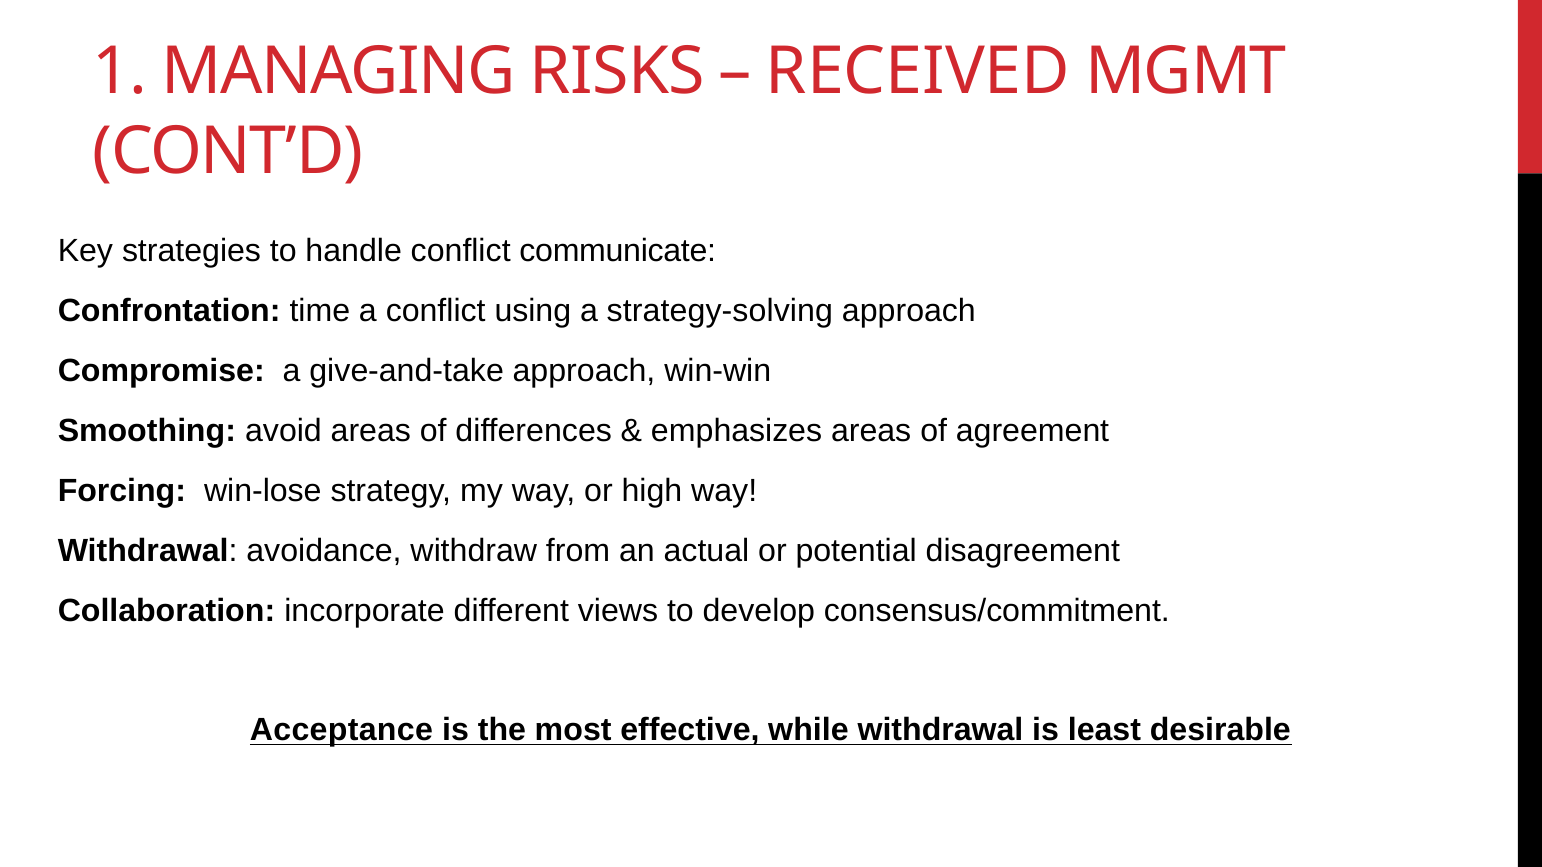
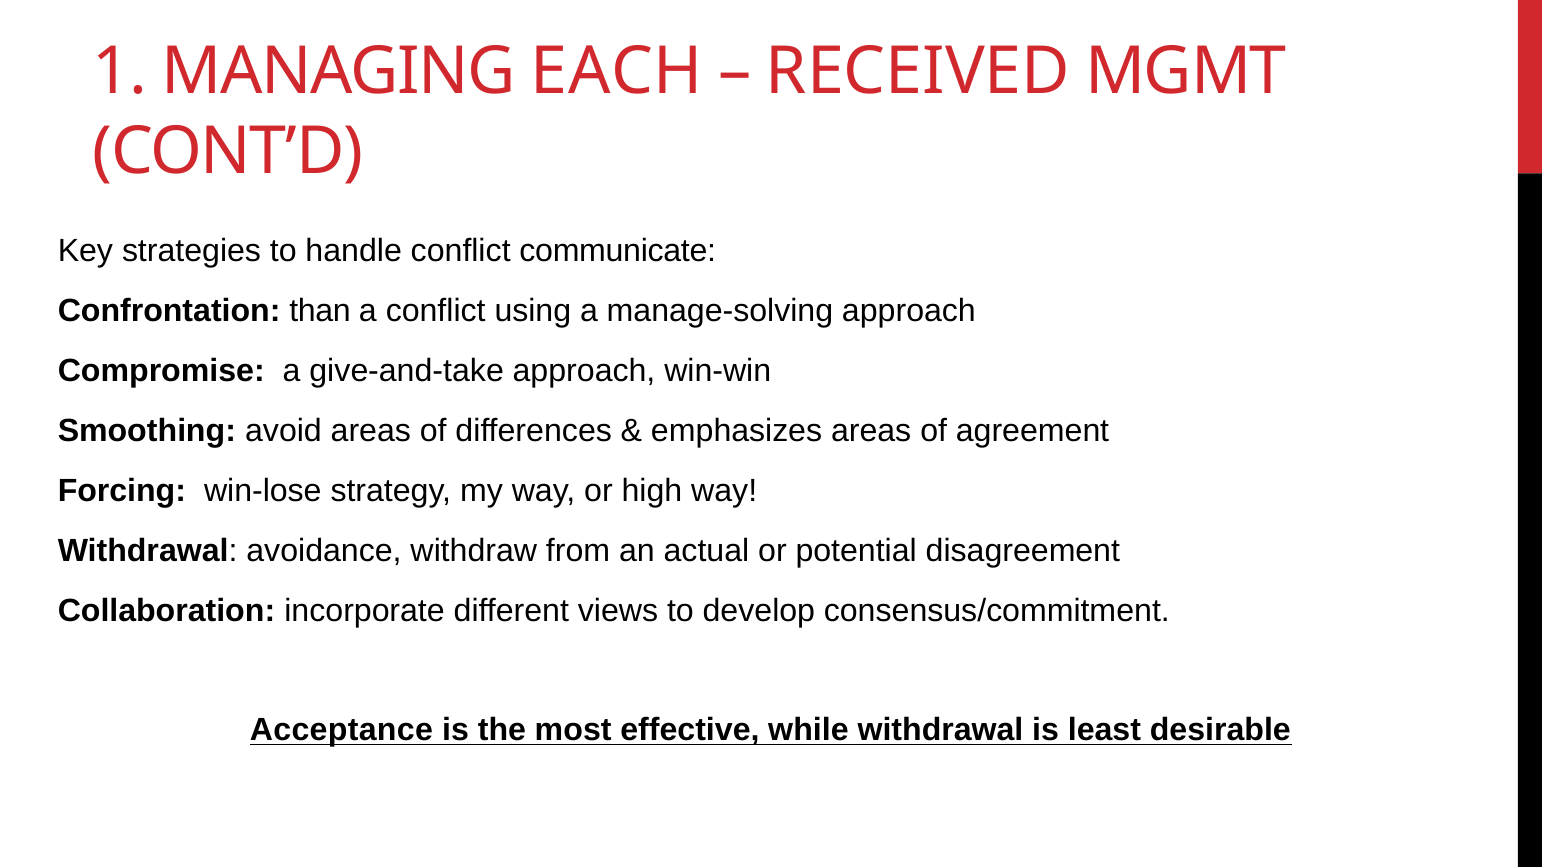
RISKS: RISKS -> EACH
time: time -> than
strategy-solving: strategy-solving -> manage-solving
